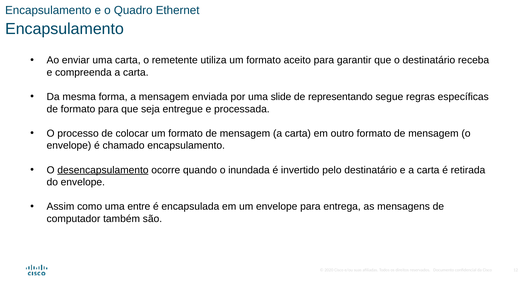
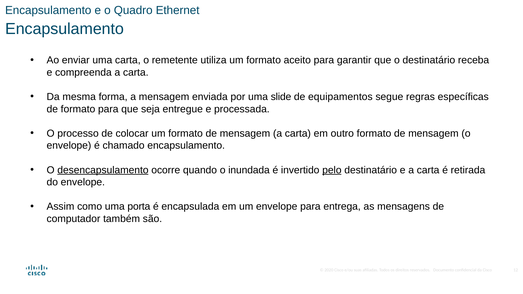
representando: representando -> equipamentos
pelo underline: none -> present
entre: entre -> porta
